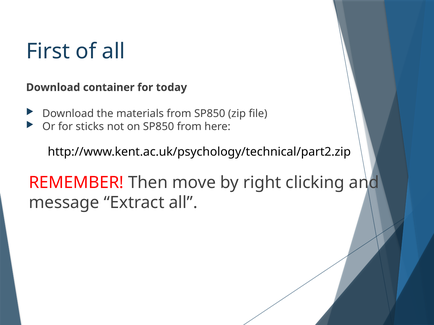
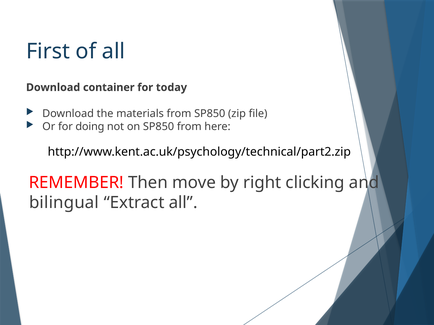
sticks: sticks -> doing
message: message -> bilingual
